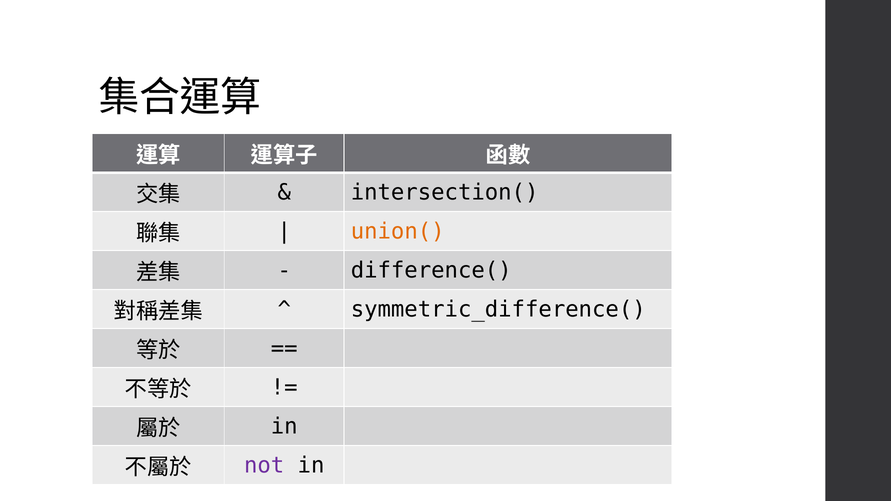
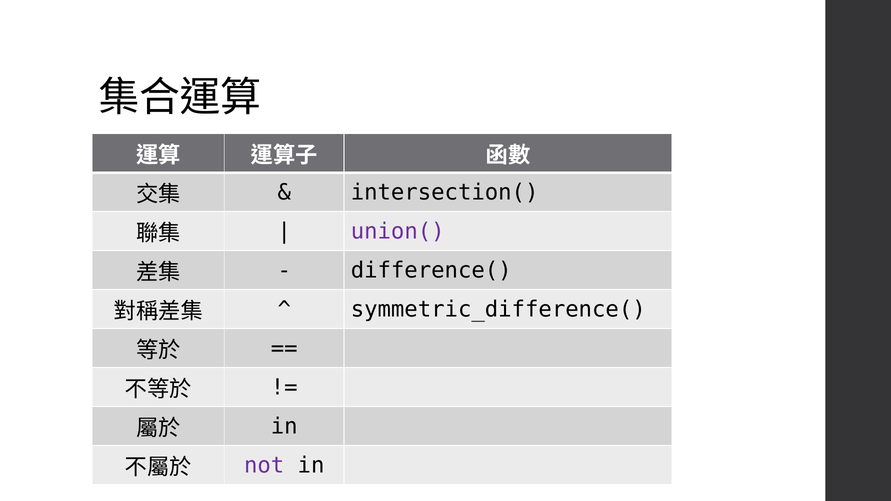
union( colour: orange -> purple
